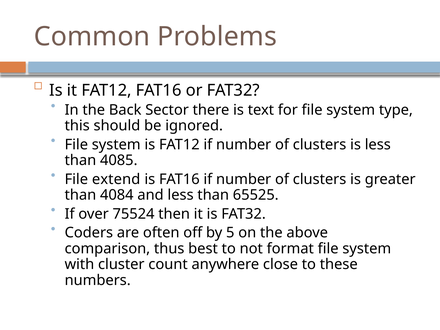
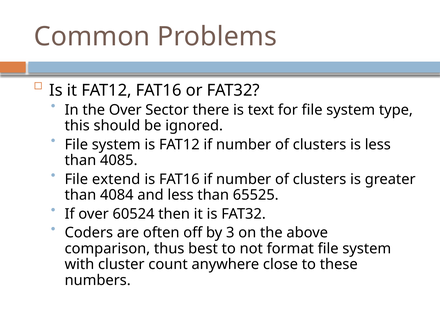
the Back: Back -> Over
75524: 75524 -> 60524
5: 5 -> 3
